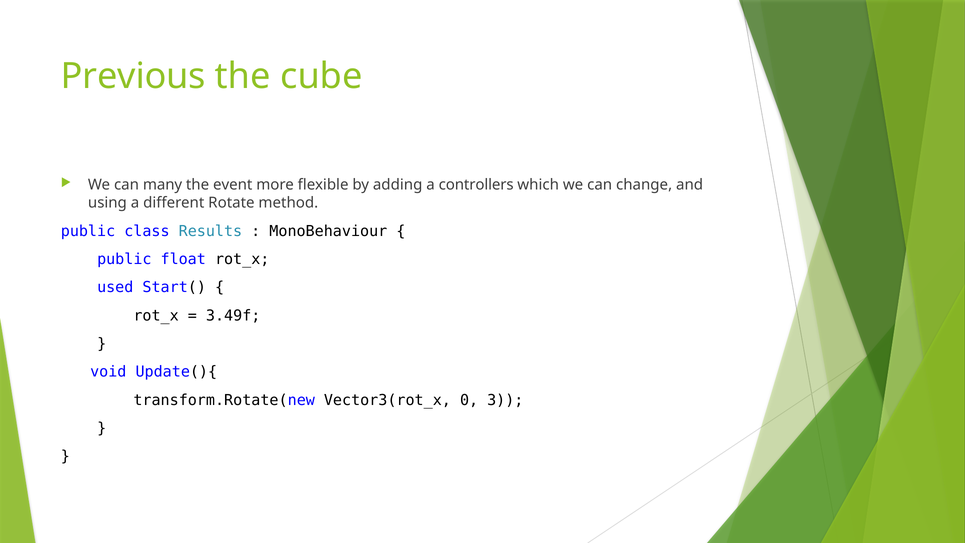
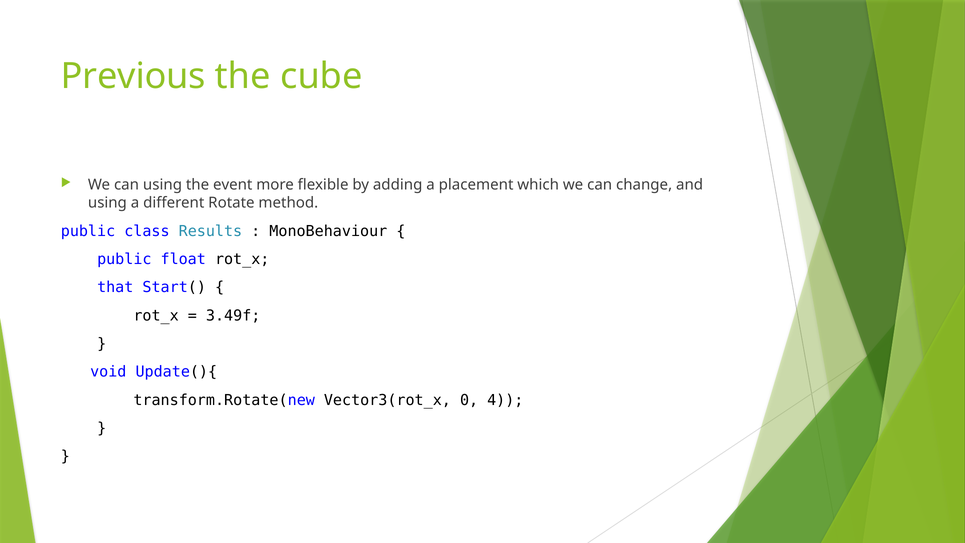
can many: many -> using
controllers: controllers -> placement
used: used -> that
3: 3 -> 4
